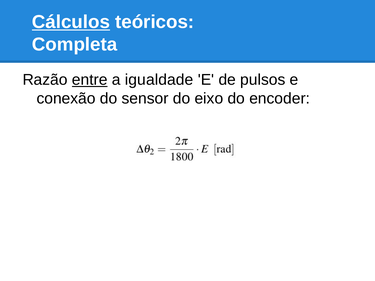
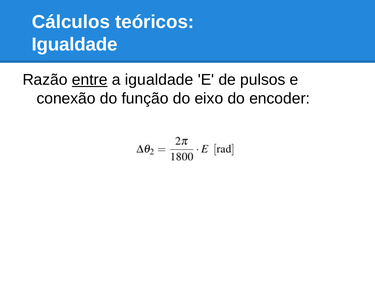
Cálculos underline: present -> none
Completa at (75, 44): Completa -> Igualdade
sensor: sensor -> função
